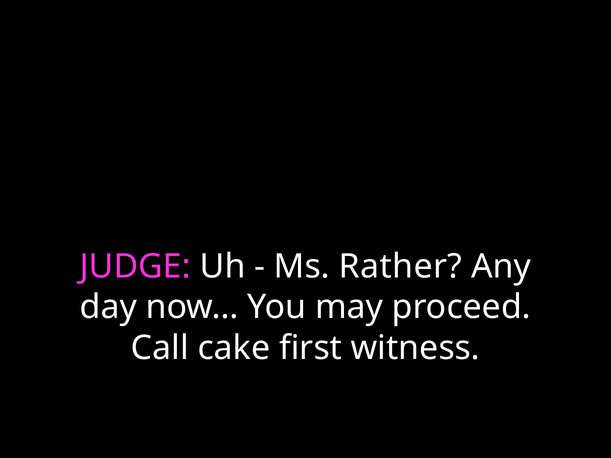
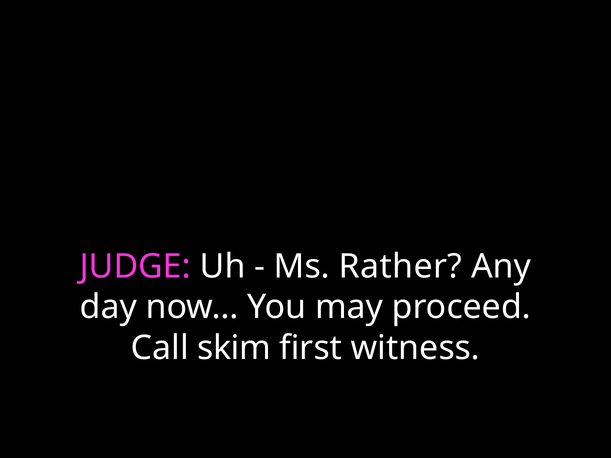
cake: cake -> skim
